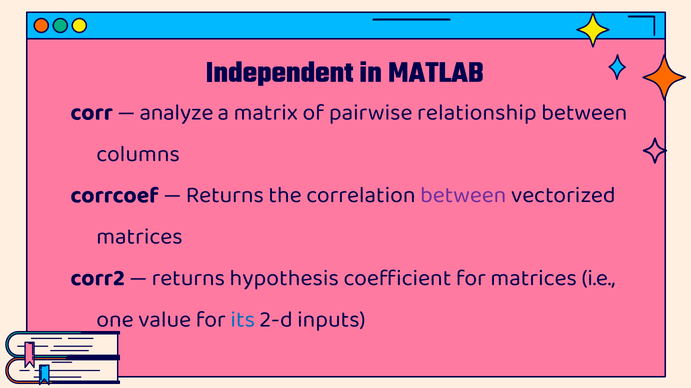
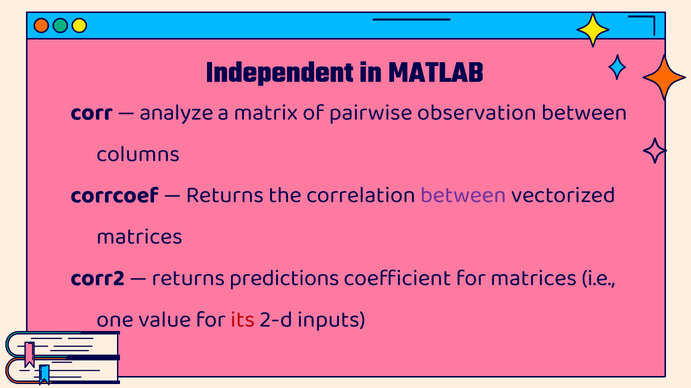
relationship: relationship -> observation
hypothesis: hypothesis -> predictions
its colour: blue -> red
